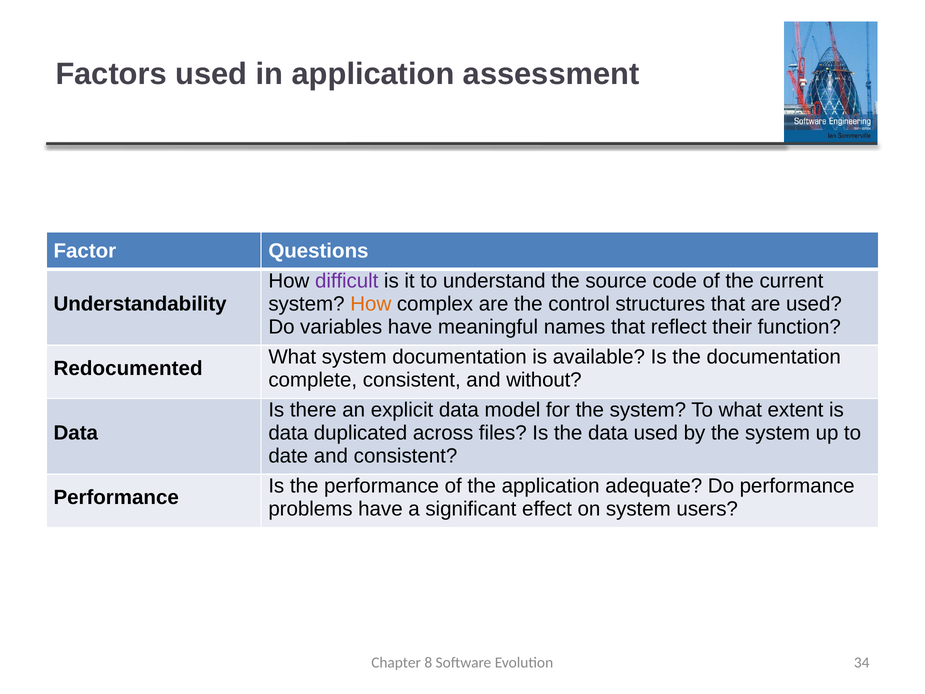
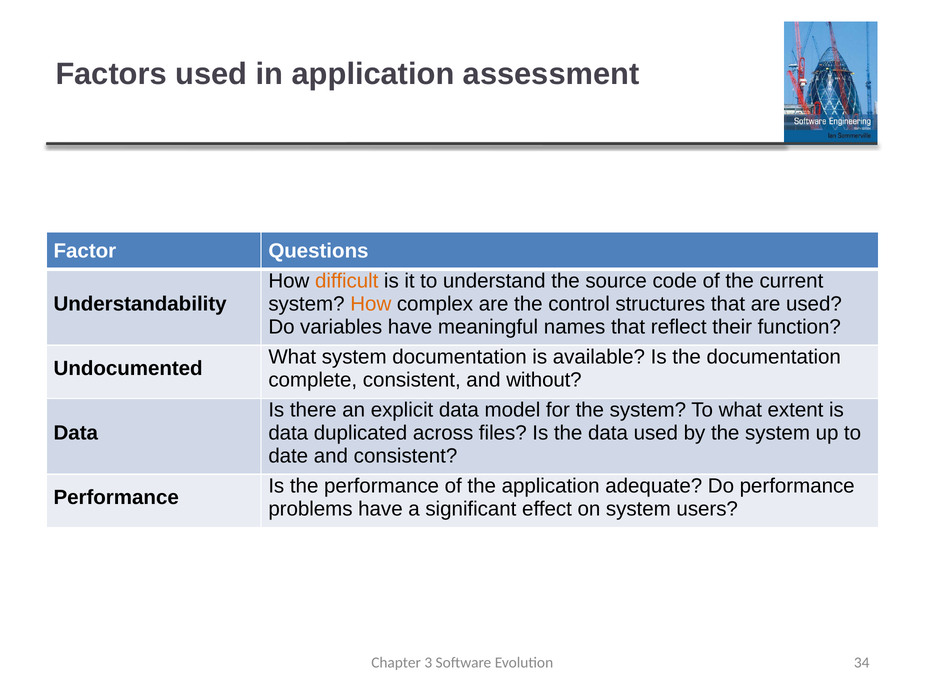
difficult colour: purple -> orange
Redocumented: Redocumented -> Undocumented
8: 8 -> 3
